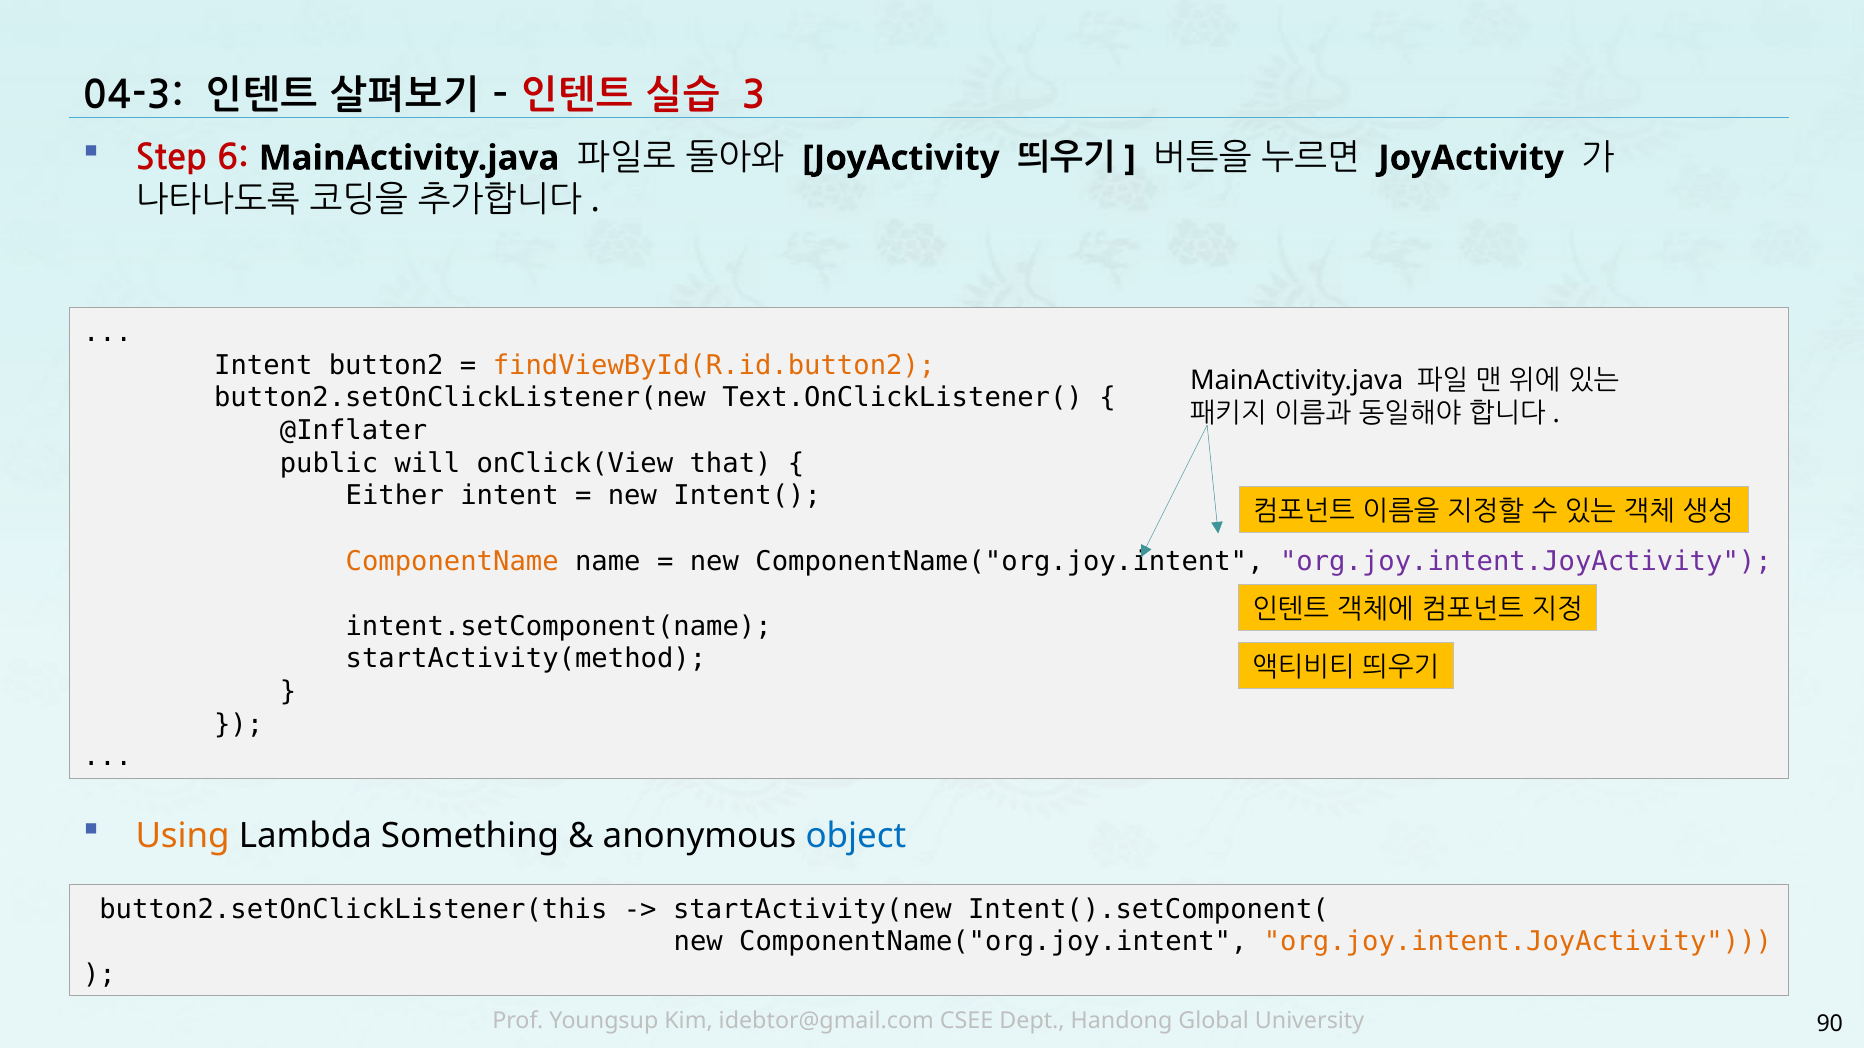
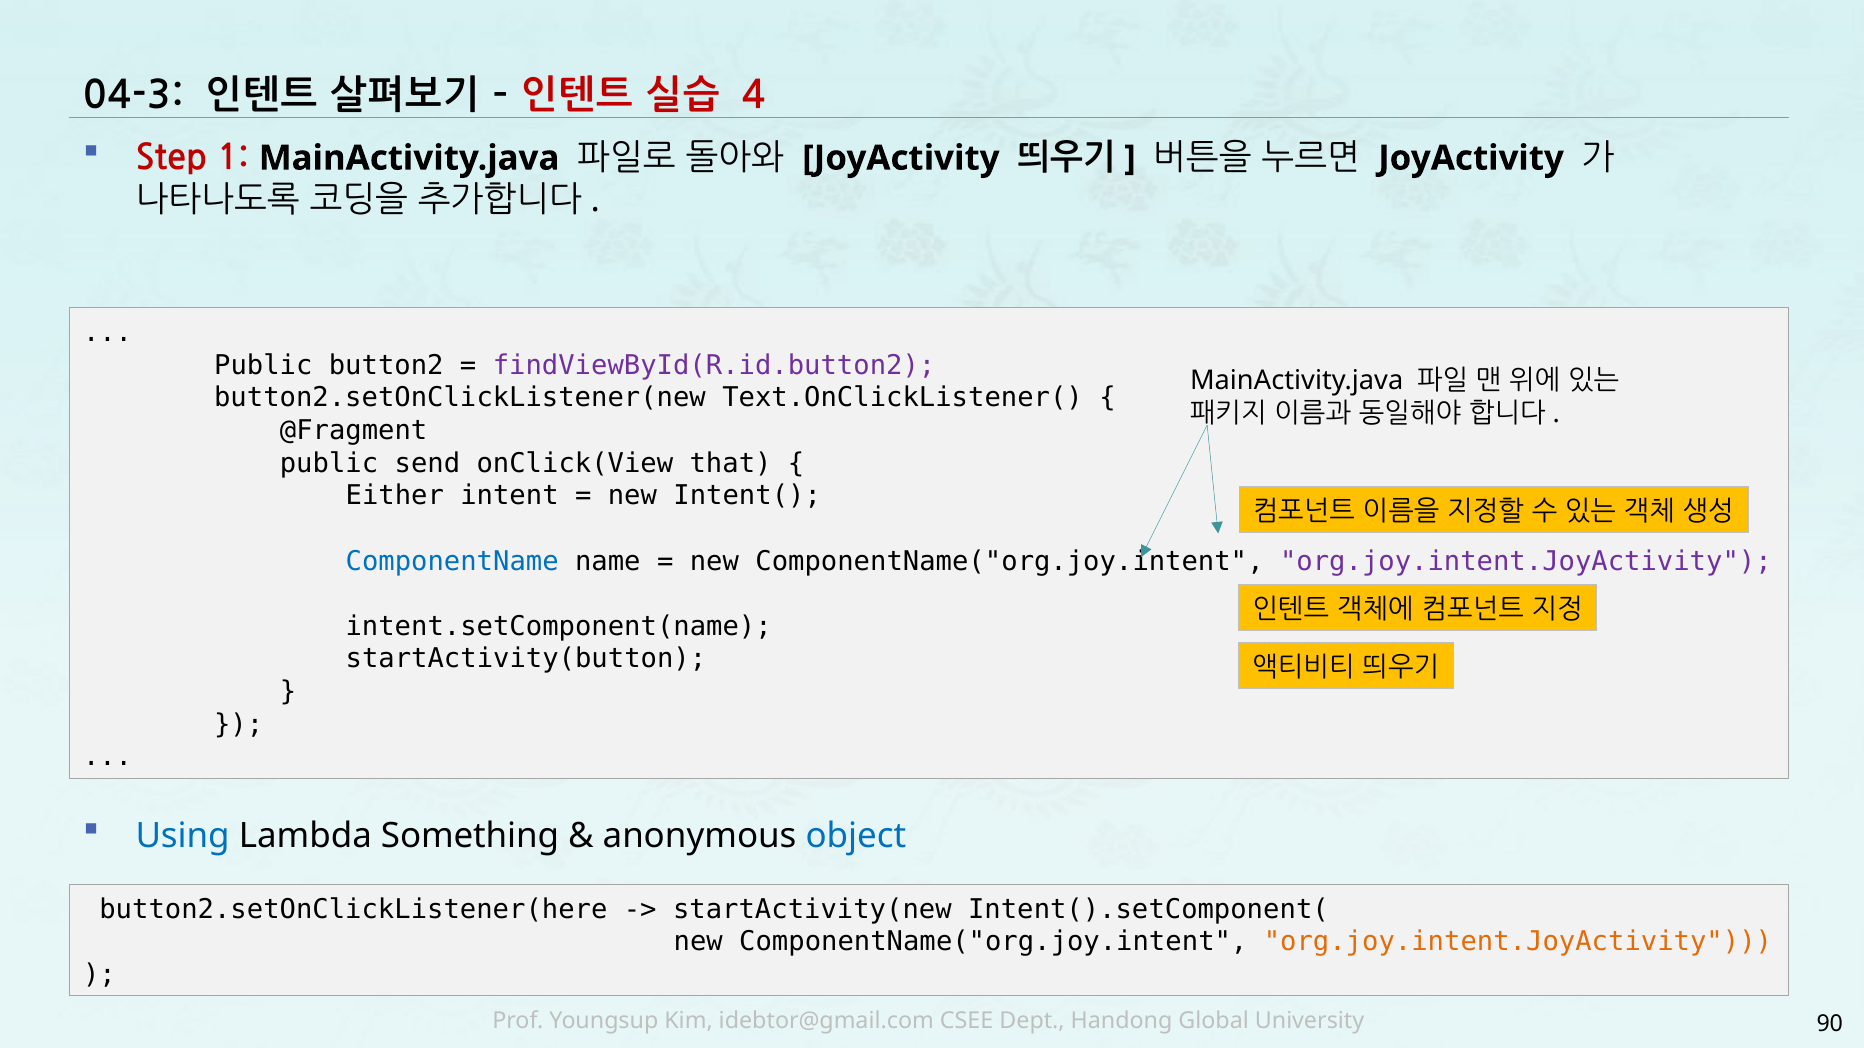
3: 3 -> 4
6: 6 -> 1
Intent at (263, 366): Intent -> Public
findViewById(R.id.button2 colour: orange -> purple
@Inflater: @Inflater -> @Fragment
will: will -> send
ComponentName colour: orange -> blue
startActivity(method: startActivity(method -> startActivity(button
Using colour: orange -> blue
button2.setOnClickListener(this: button2.setOnClickListener(this -> button2.setOnClickListener(here
